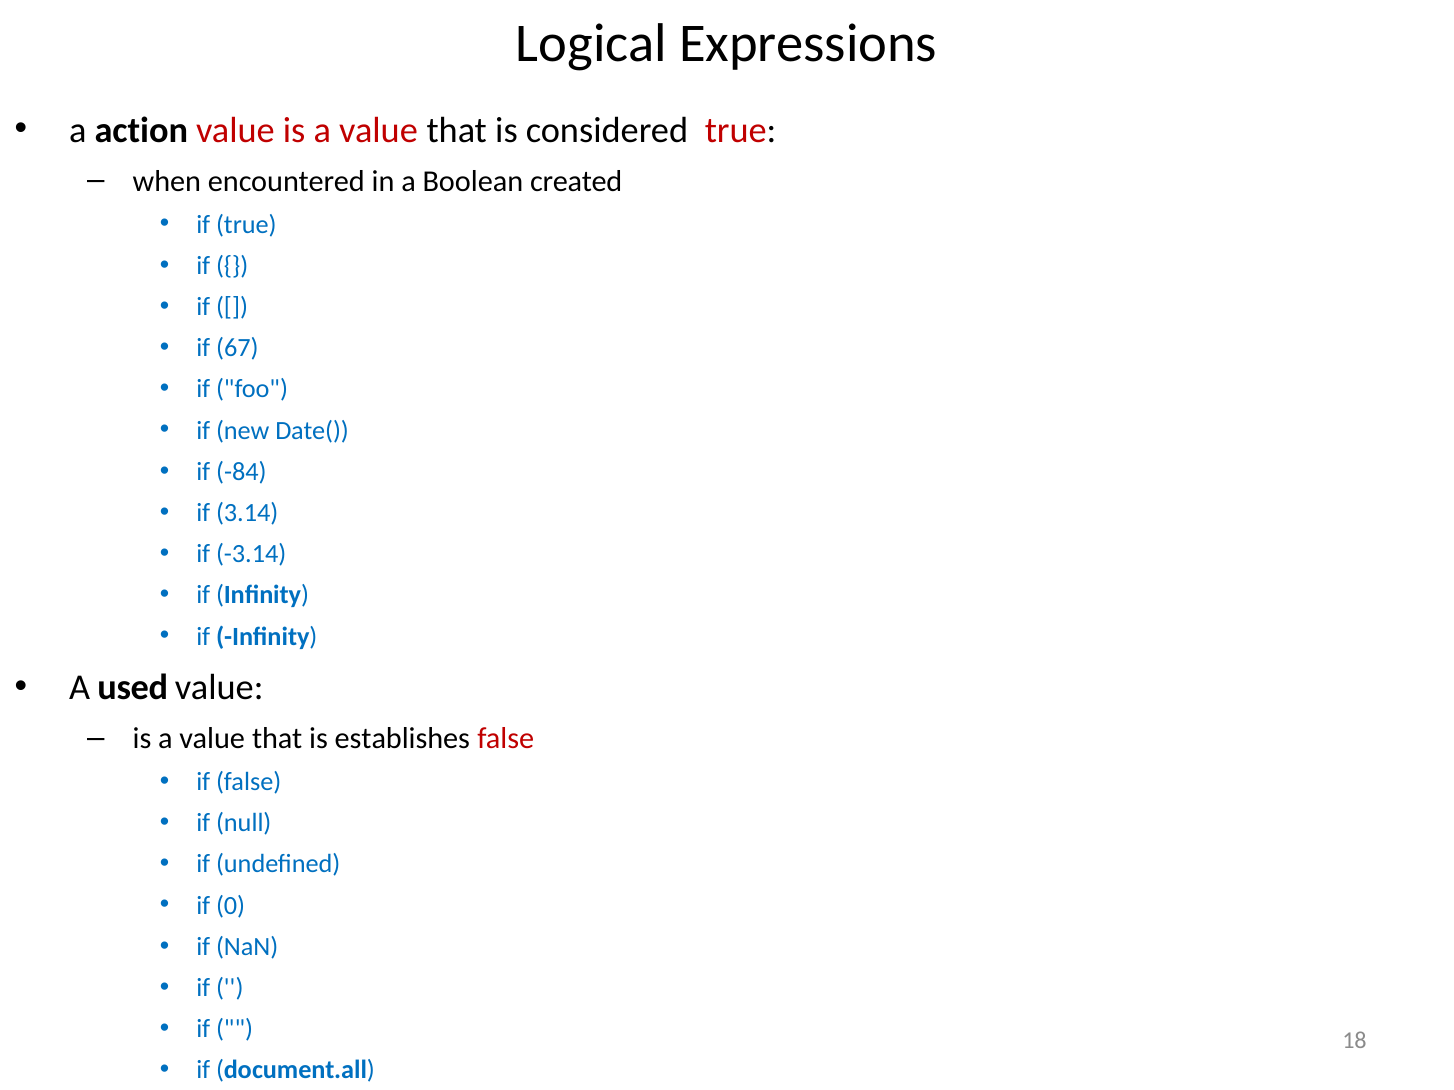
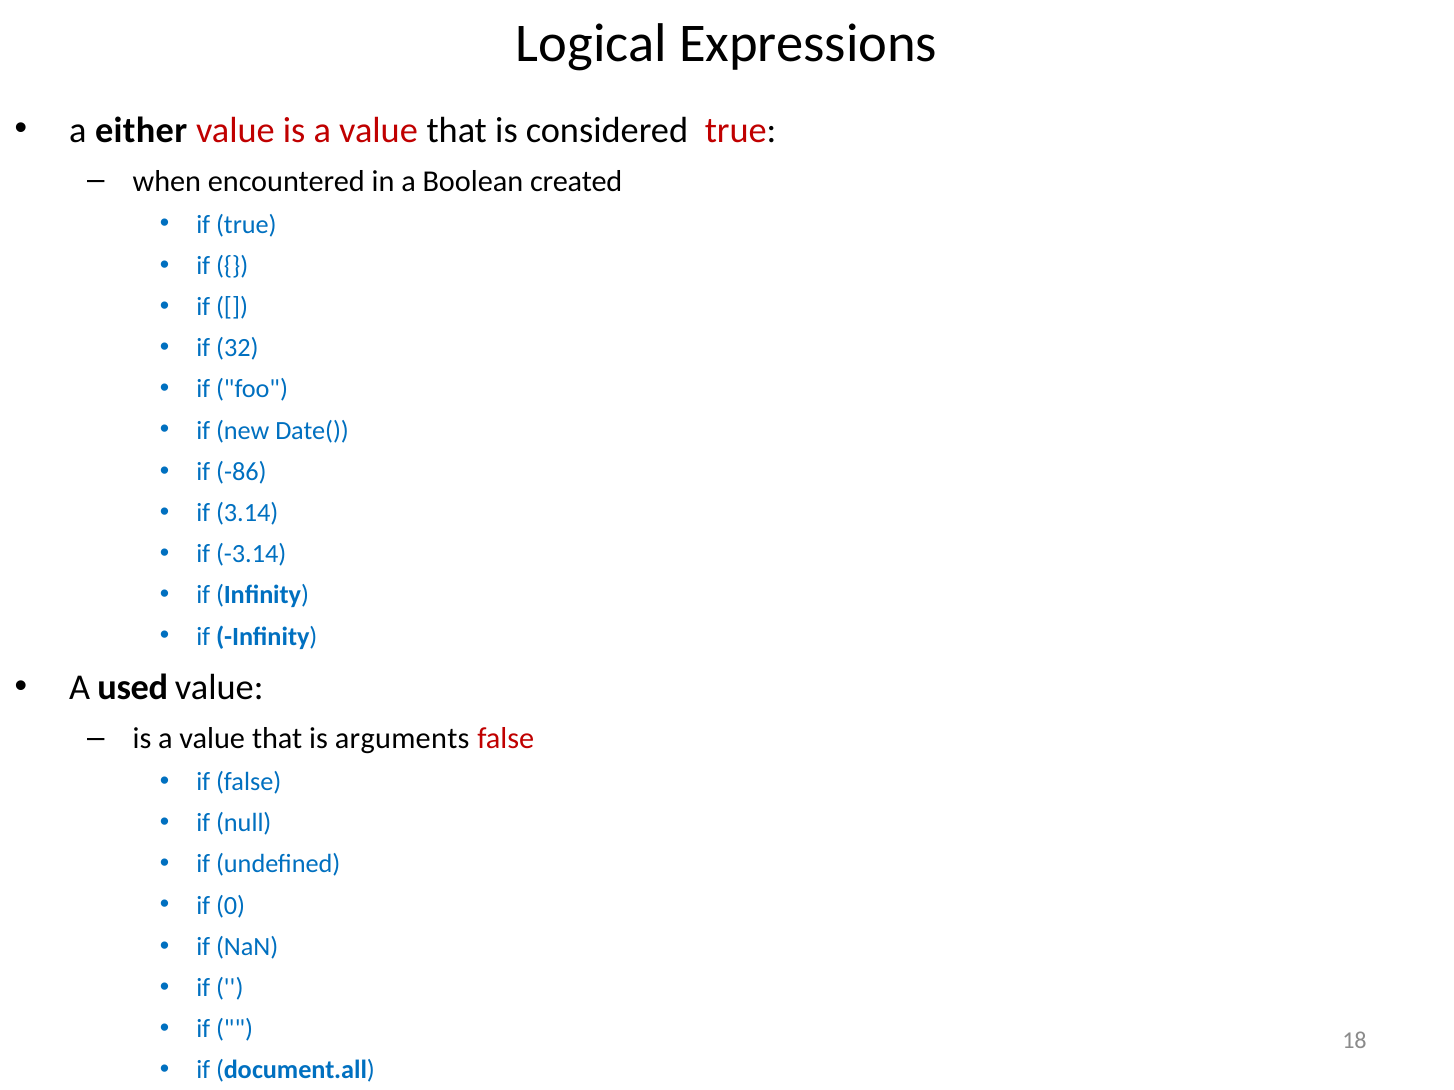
action: action -> either
67: 67 -> 32
-84: -84 -> -86
establishes: establishes -> arguments
